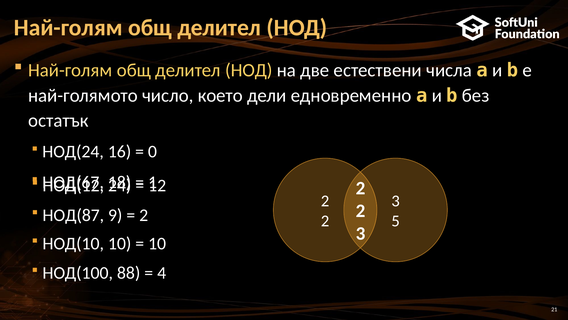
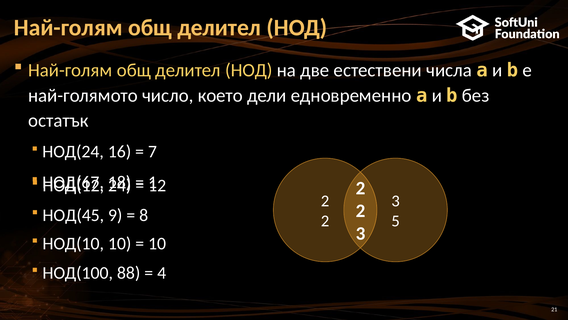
0: 0 -> 7
НОД(87: НОД(87 -> НОД(45
2 at (144, 215): 2 -> 8
